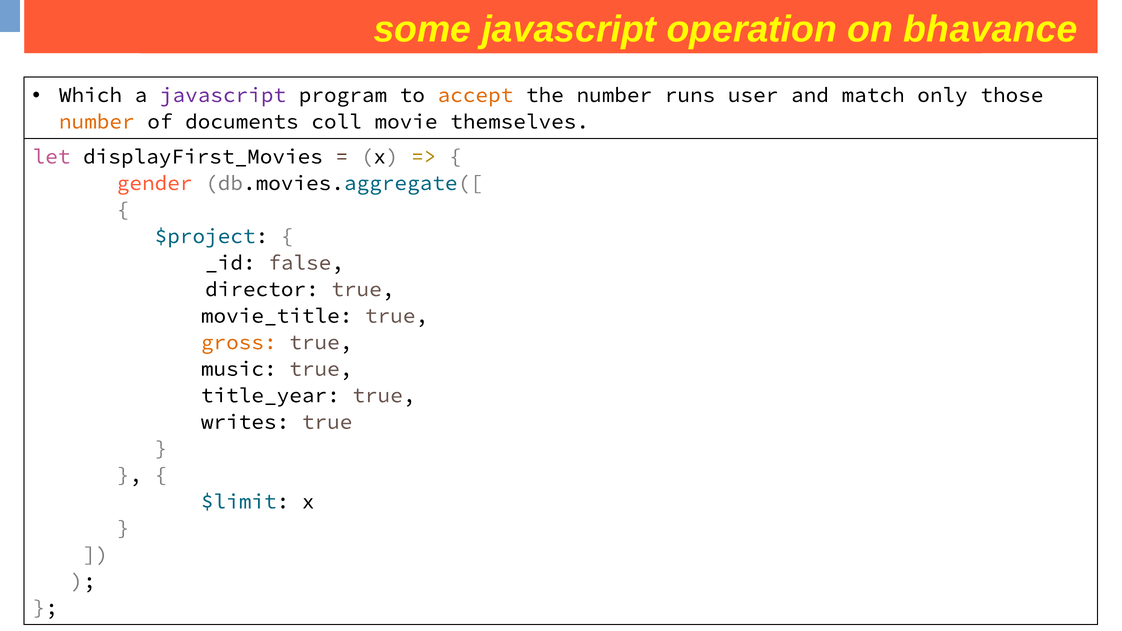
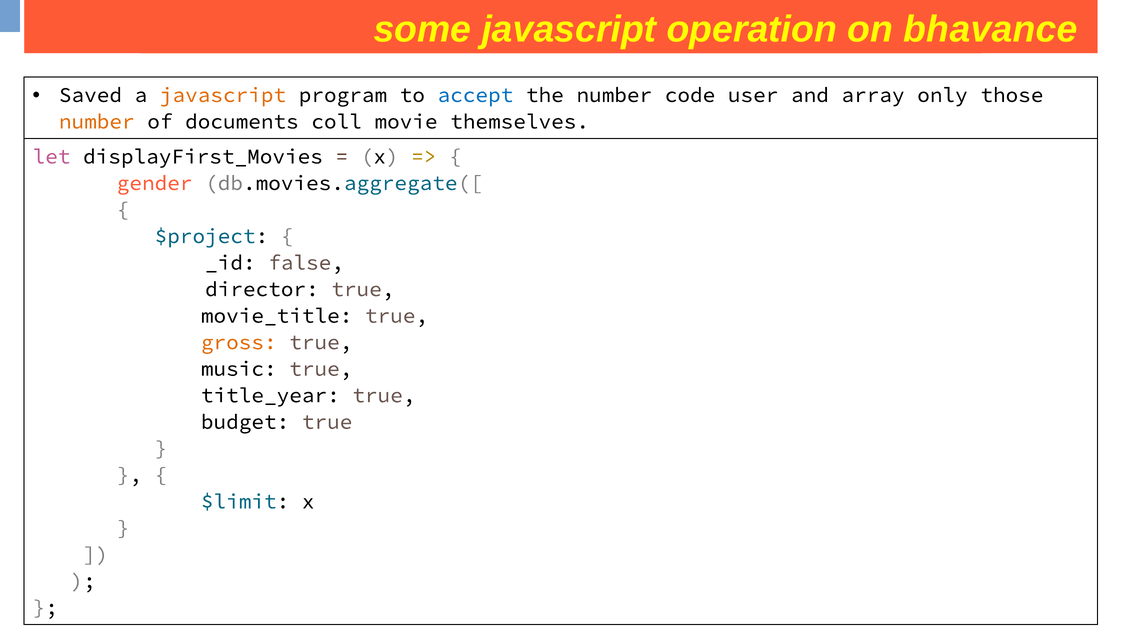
Which: Which -> Saved
javascript at (223, 95) colour: purple -> orange
accept colour: orange -> blue
runs: runs -> code
match: match -> array
writes: writes -> budget
